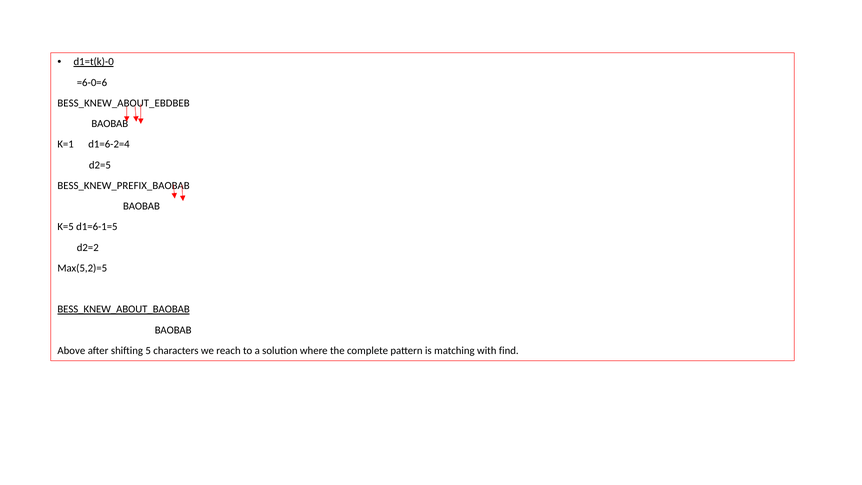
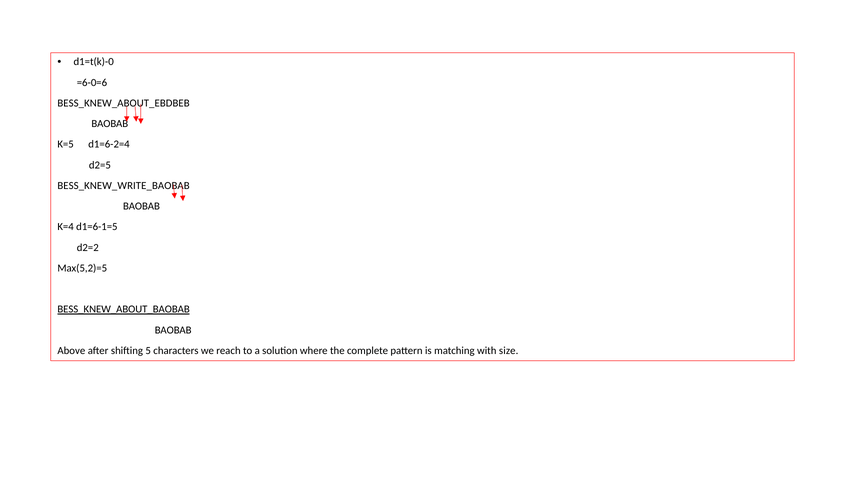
d1=t(k)-0 underline: present -> none
K=1: K=1 -> K=5
BESS_KNEW_PREFIX_BAOBAB: BESS_KNEW_PREFIX_BAOBAB -> BESS_KNEW_WRITE_BAOBAB
K=5: K=5 -> K=4
find: find -> size
